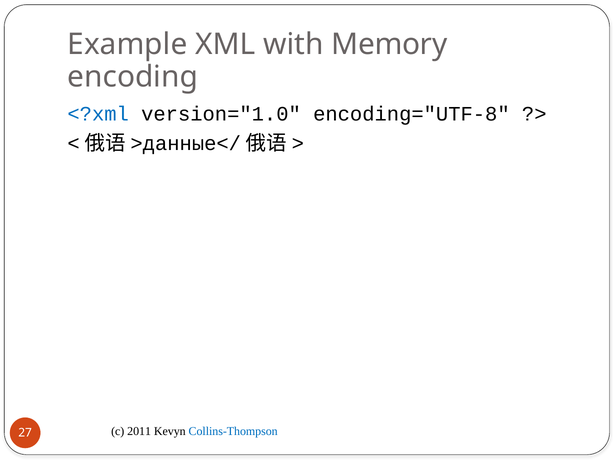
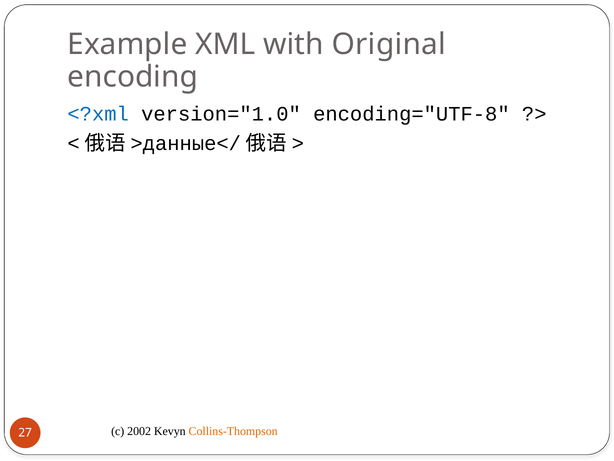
Memory: Memory -> Original
2011: 2011 -> 2002
Collins-Thompson colour: blue -> orange
